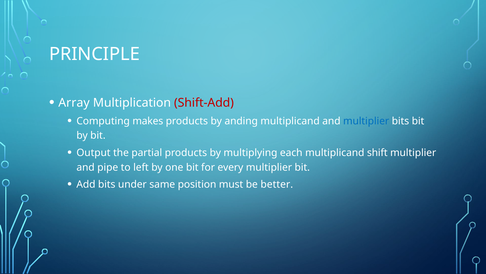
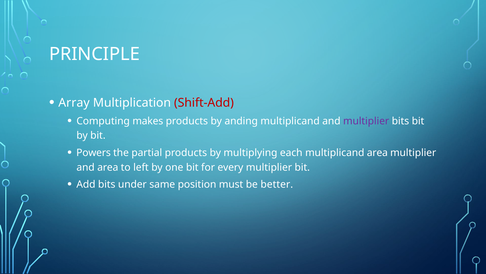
multiplier at (366, 121) colour: blue -> purple
Output: Output -> Powers
multiplicand shift: shift -> area
and pipe: pipe -> area
